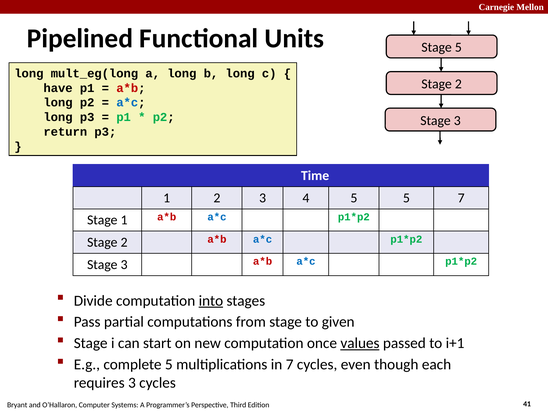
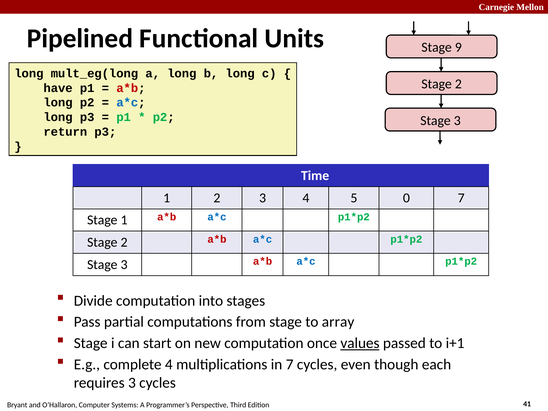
Stage 5: 5 -> 9
5 5: 5 -> 0
into underline: present -> none
given: given -> array
complete 5: 5 -> 4
